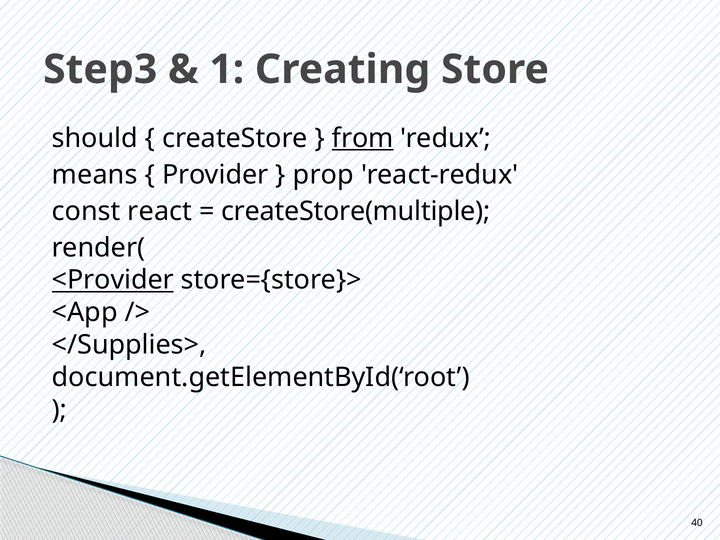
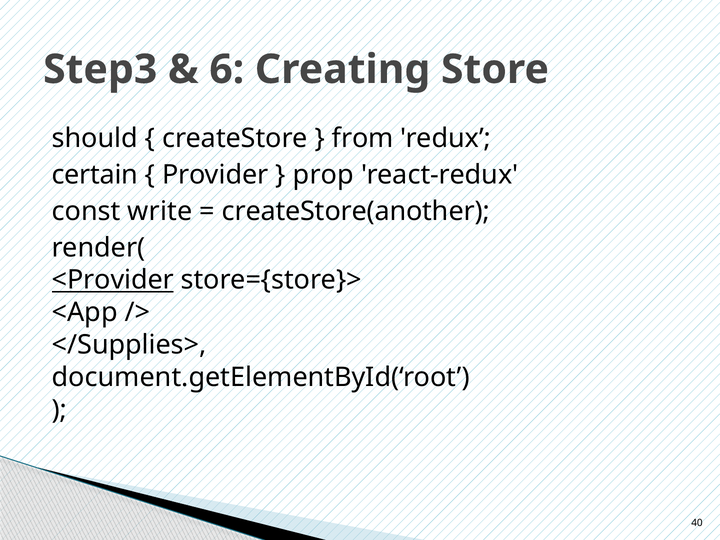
1: 1 -> 6
from underline: present -> none
means: means -> certain
react: react -> write
createStore(multiple: createStore(multiple -> createStore(another
